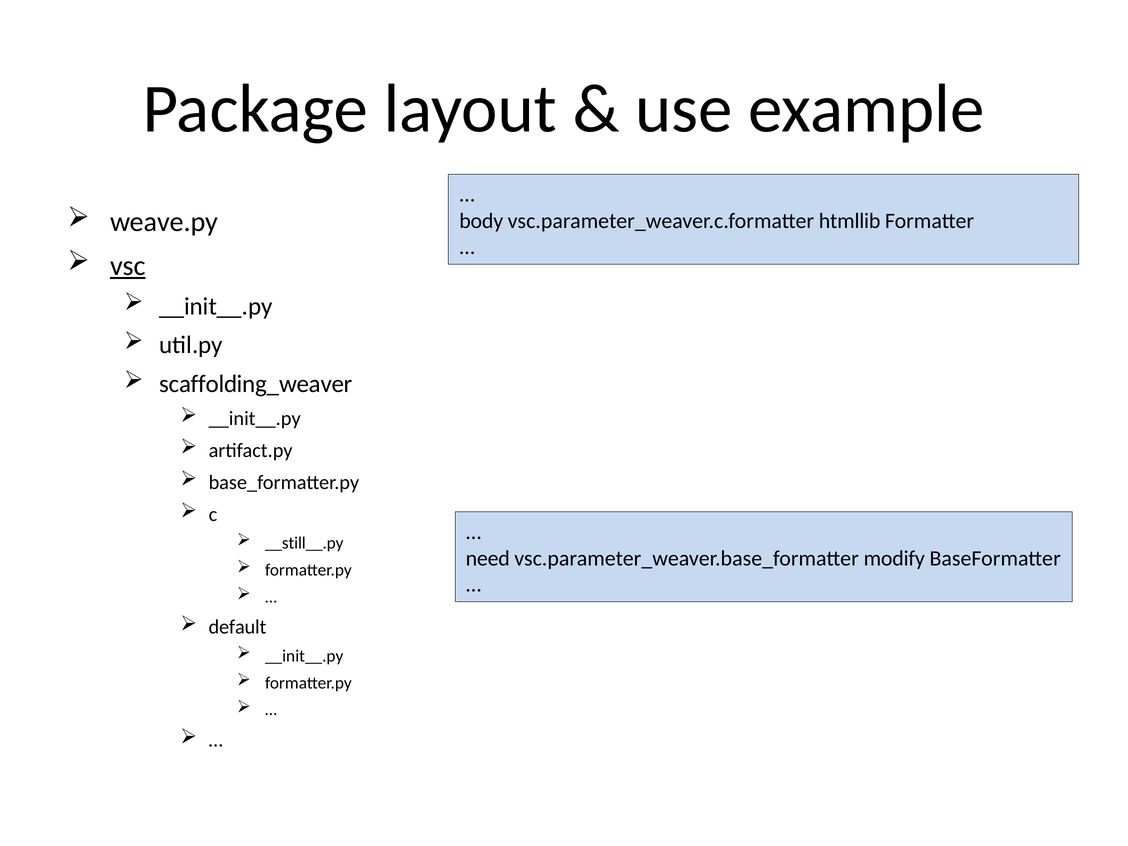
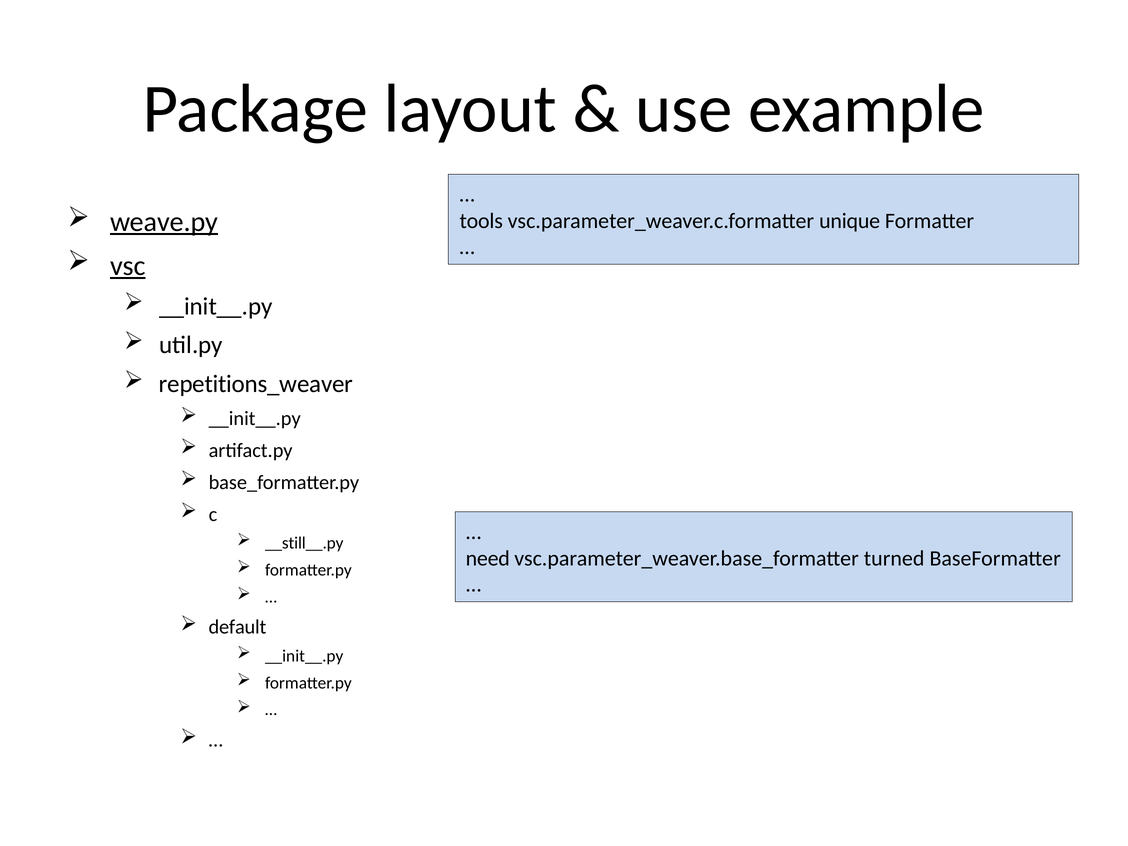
weave.py underline: none -> present
body: body -> tools
htmllib: htmllib -> unique
scaffolding_weaver: scaffolding_weaver -> repetitions_weaver
modify: modify -> turned
